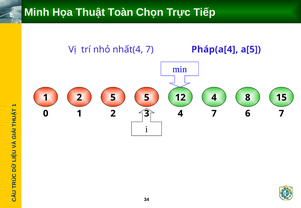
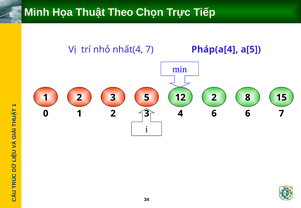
Toàn: Toàn -> Theo
5 at (113, 98): 5 -> 3
12 4: 4 -> 2
4 7: 7 -> 6
